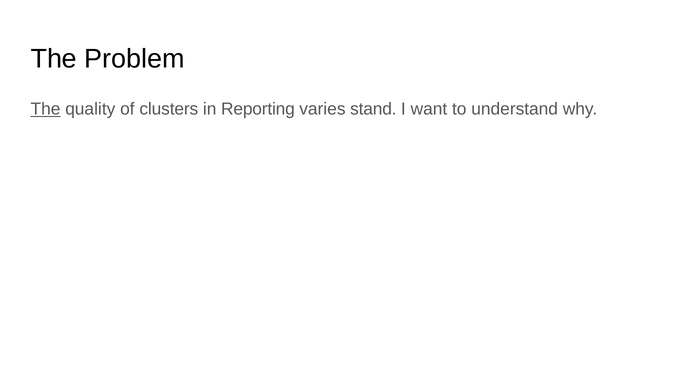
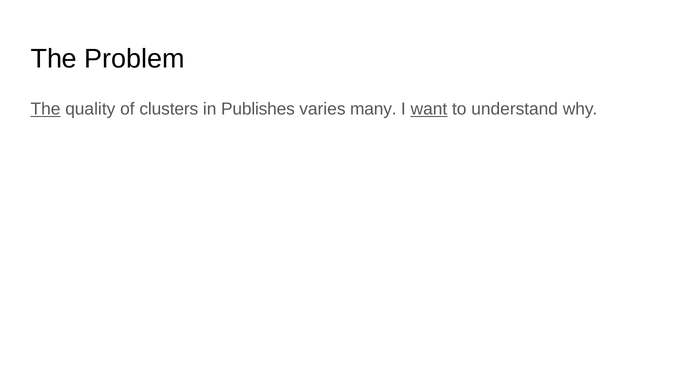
Reporting: Reporting -> Publishes
stand: stand -> many
want underline: none -> present
